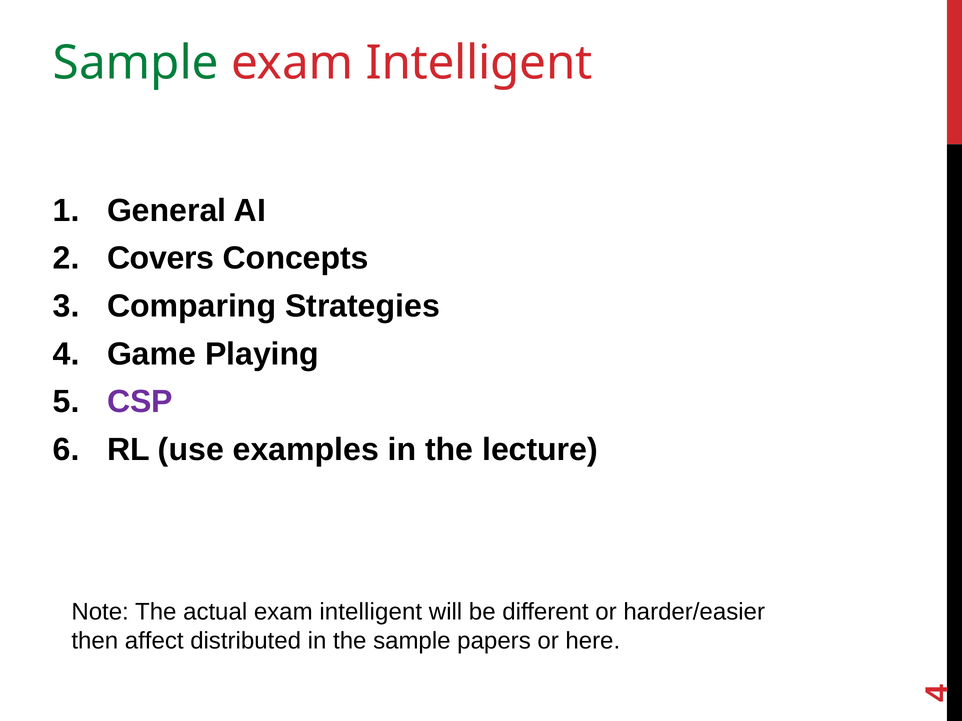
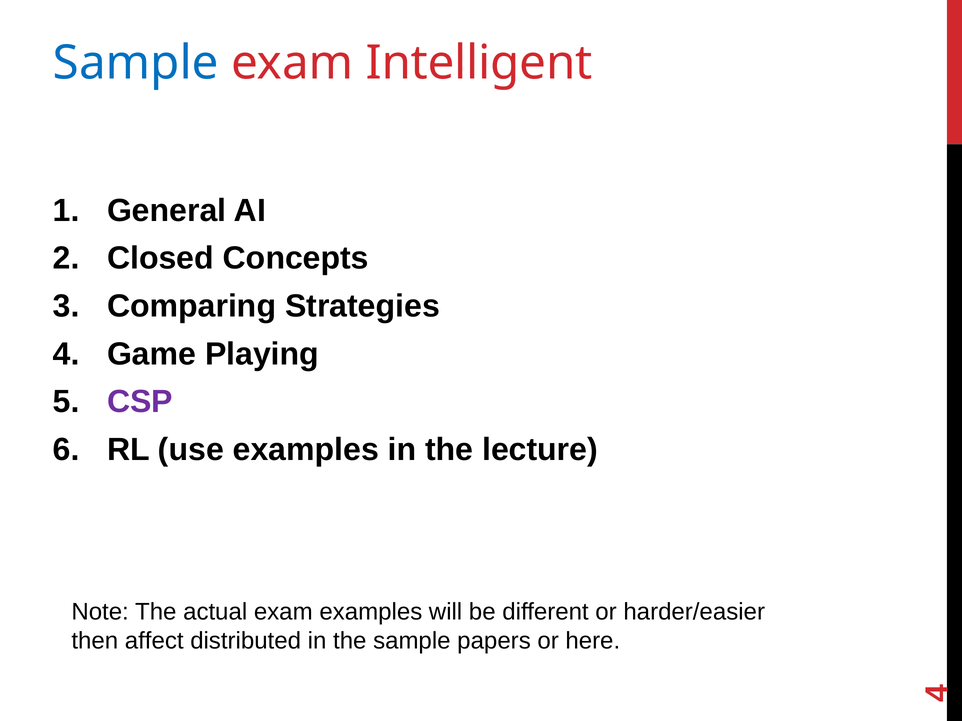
Sample at (136, 63) colour: green -> blue
Covers: Covers -> Closed
actual exam intelligent: intelligent -> examples
